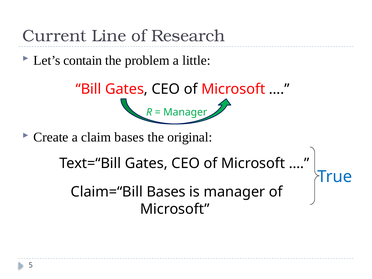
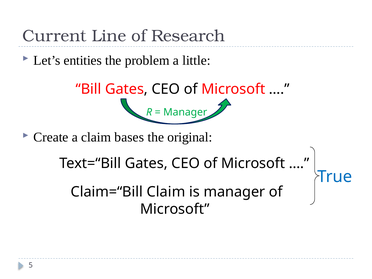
contain: contain -> entities
Claim=“Bill Bases: Bases -> Claim
